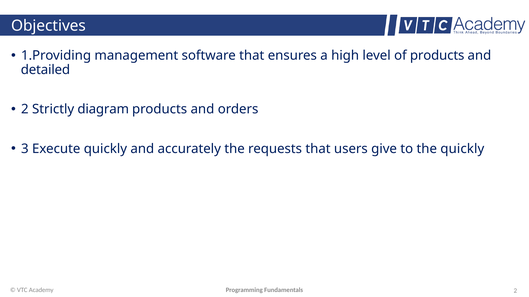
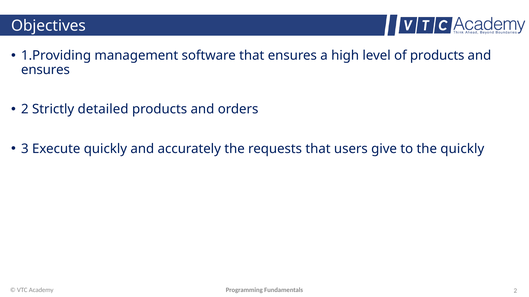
detailed at (45, 70): detailed -> ensures
diagram: diagram -> detailed
